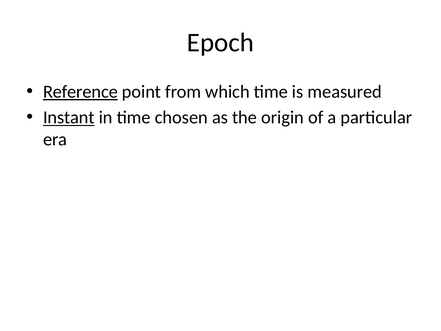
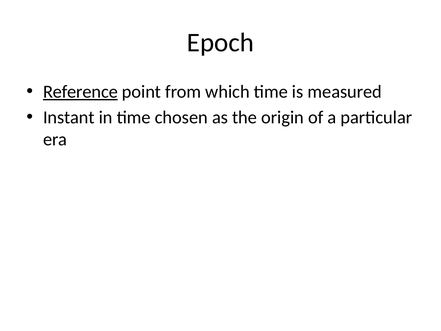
Instant underline: present -> none
